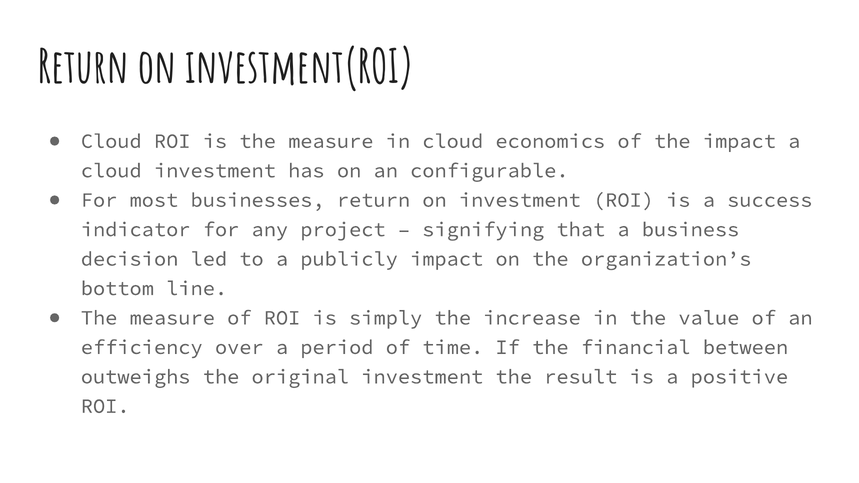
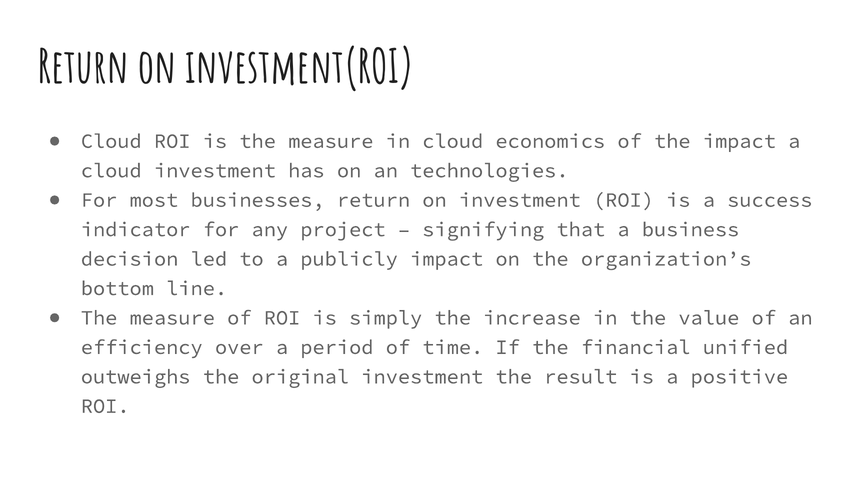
configurable: configurable -> technologies
between: between -> unified
